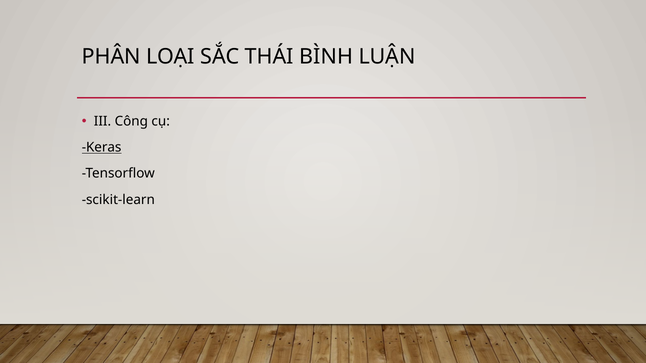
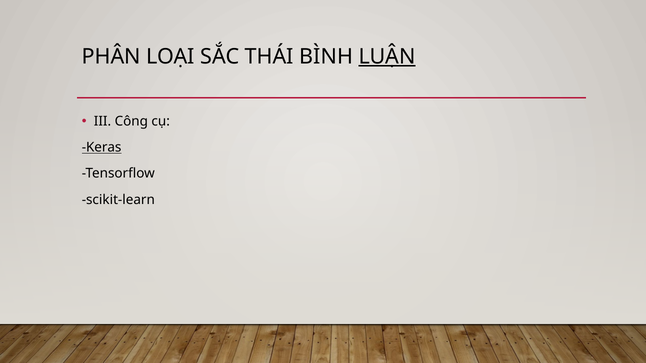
LUẬN underline: none -> present
